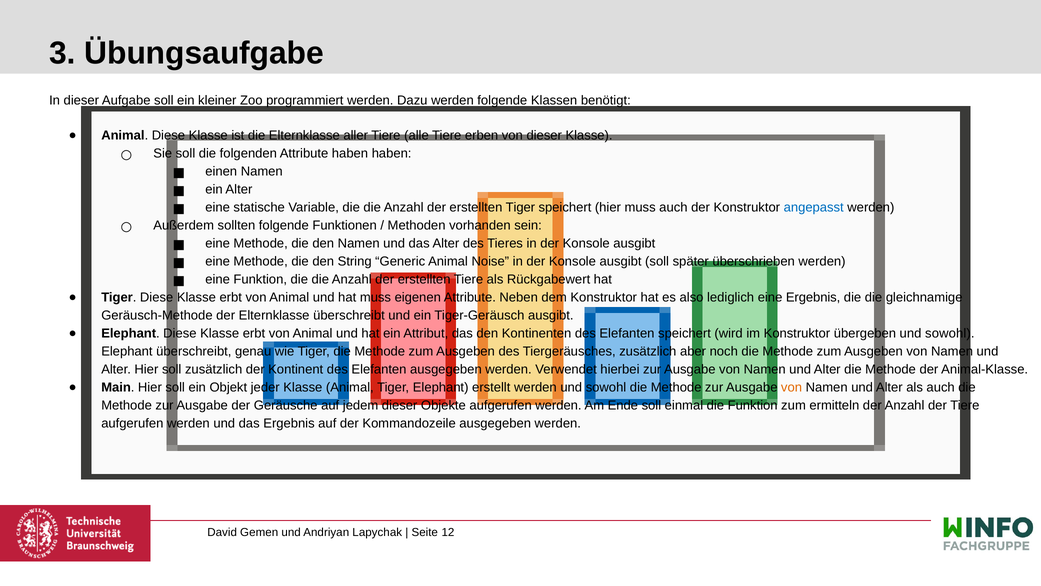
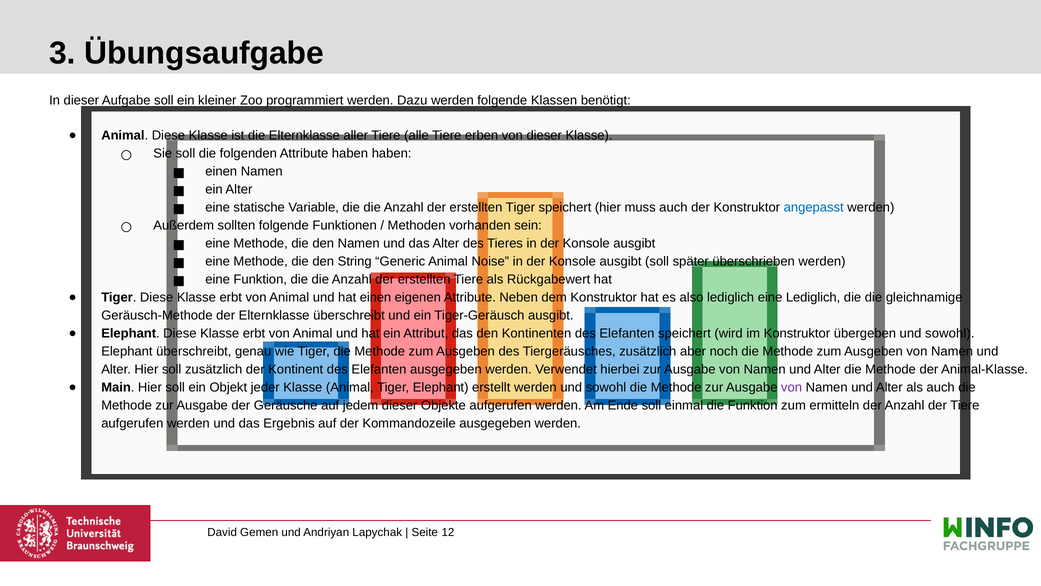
hat muss: muss -> einen
eine Ergebnis: Ergebnis -> Lediglich
von at (792, 387) colour: orange -> purple
